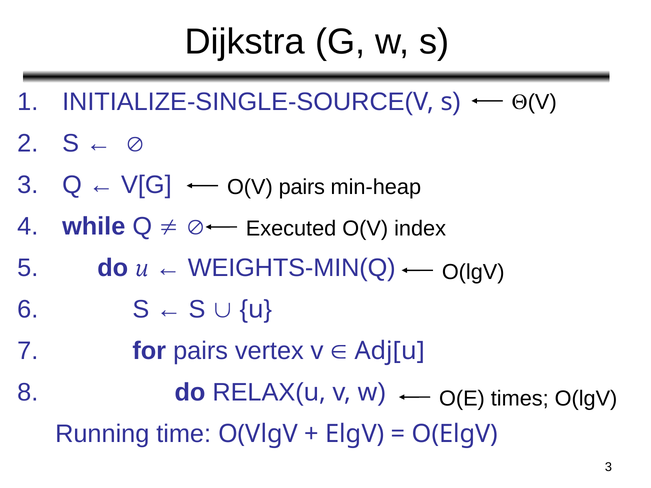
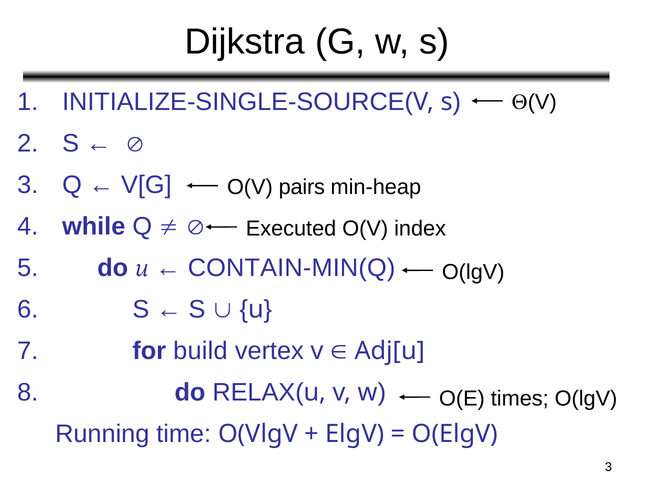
WEIGHTS-MIN(Q: WEIGHTS-MIN(Q -> CONTAIN-MIN(Q
for pairs: pairs -> build
